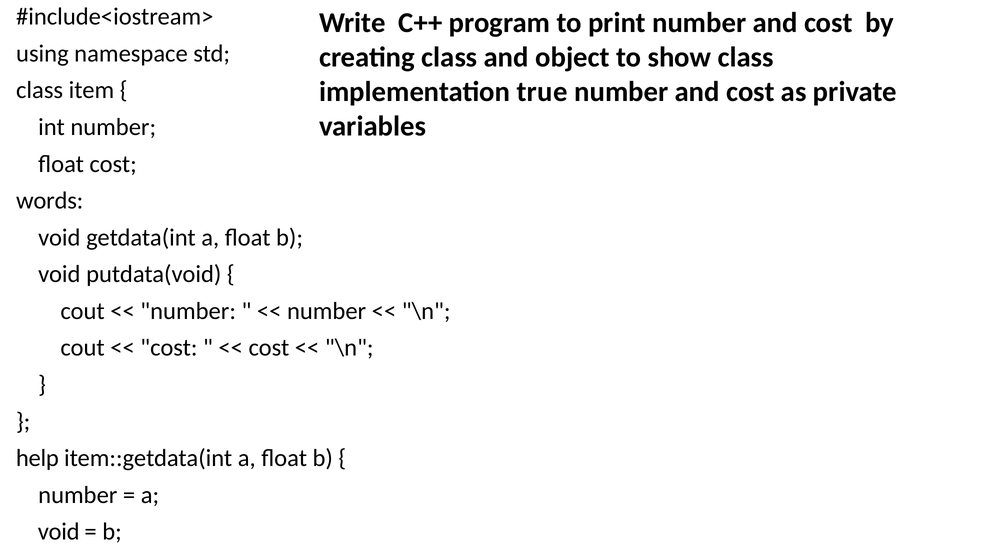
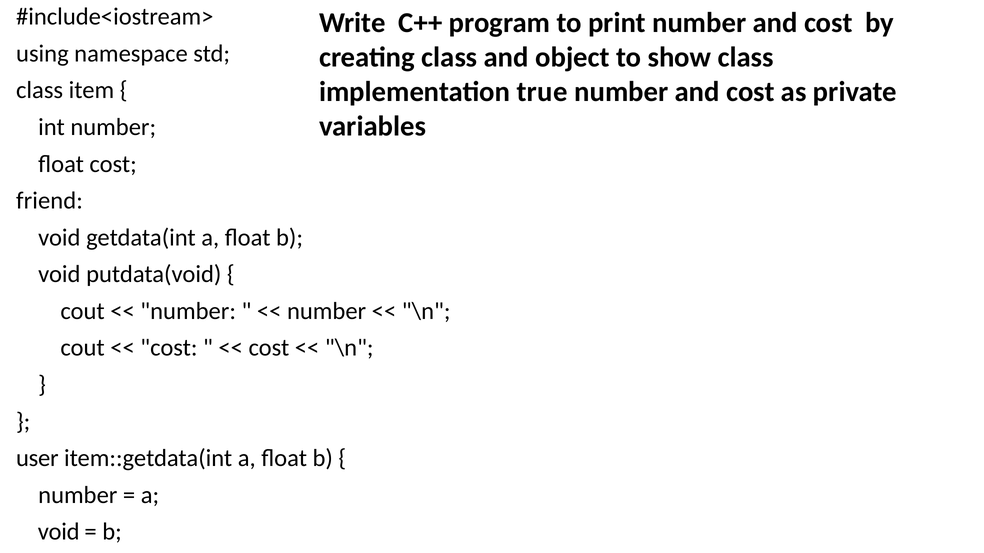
words: words -> friend
help: help -> user
